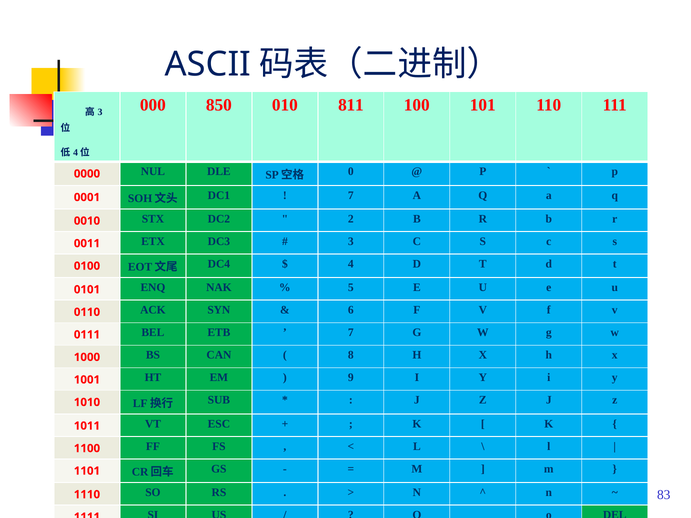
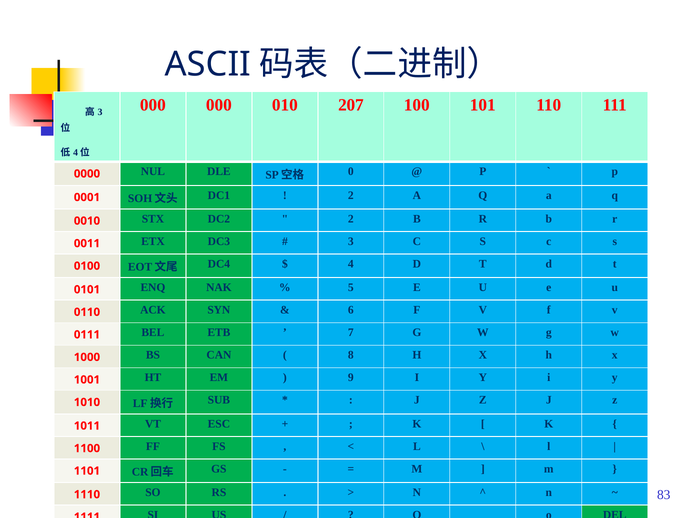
000 850: 850 -> 000
811: 811 -> 207
7 at (351, 195): 7 -> 2
